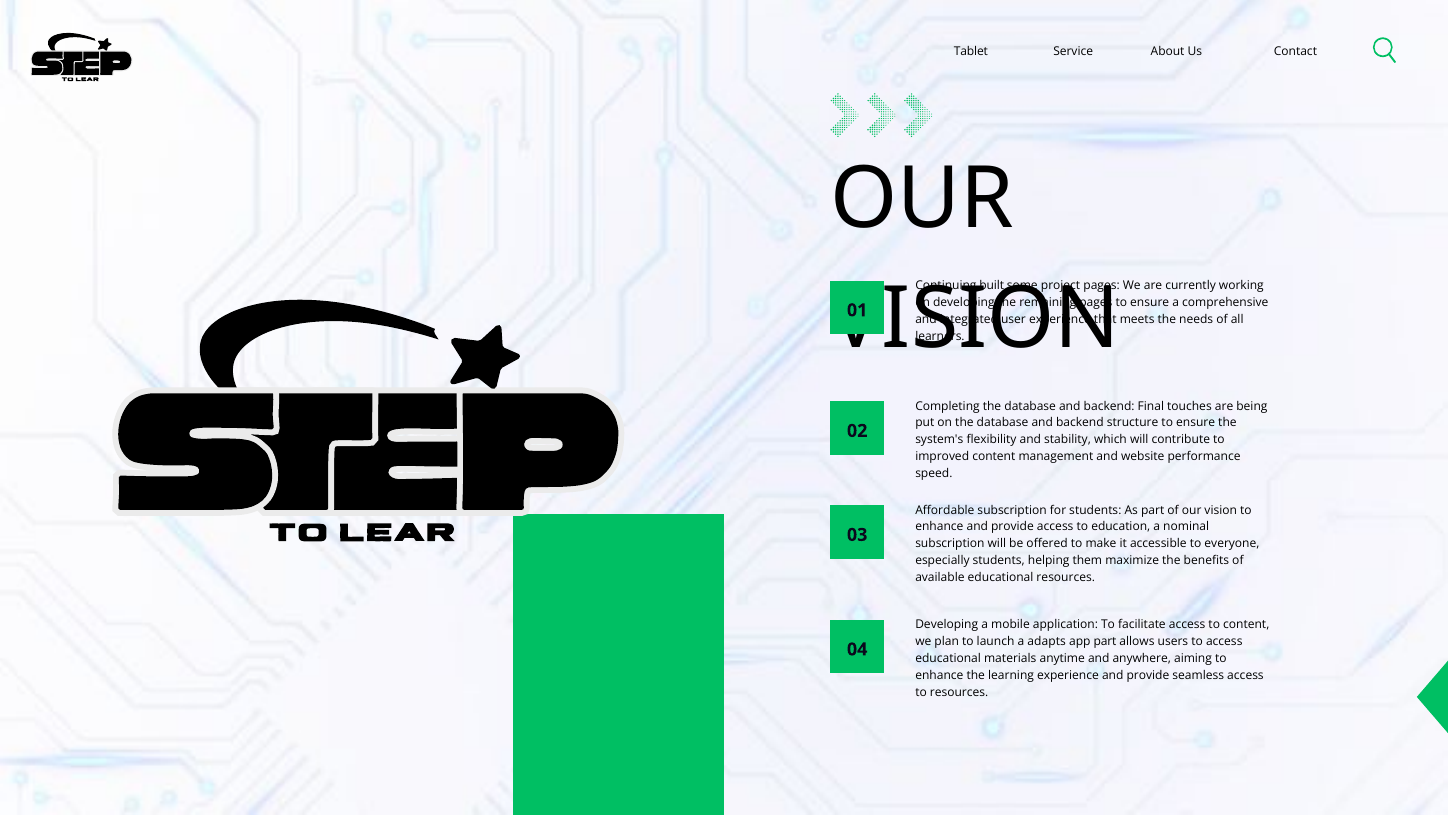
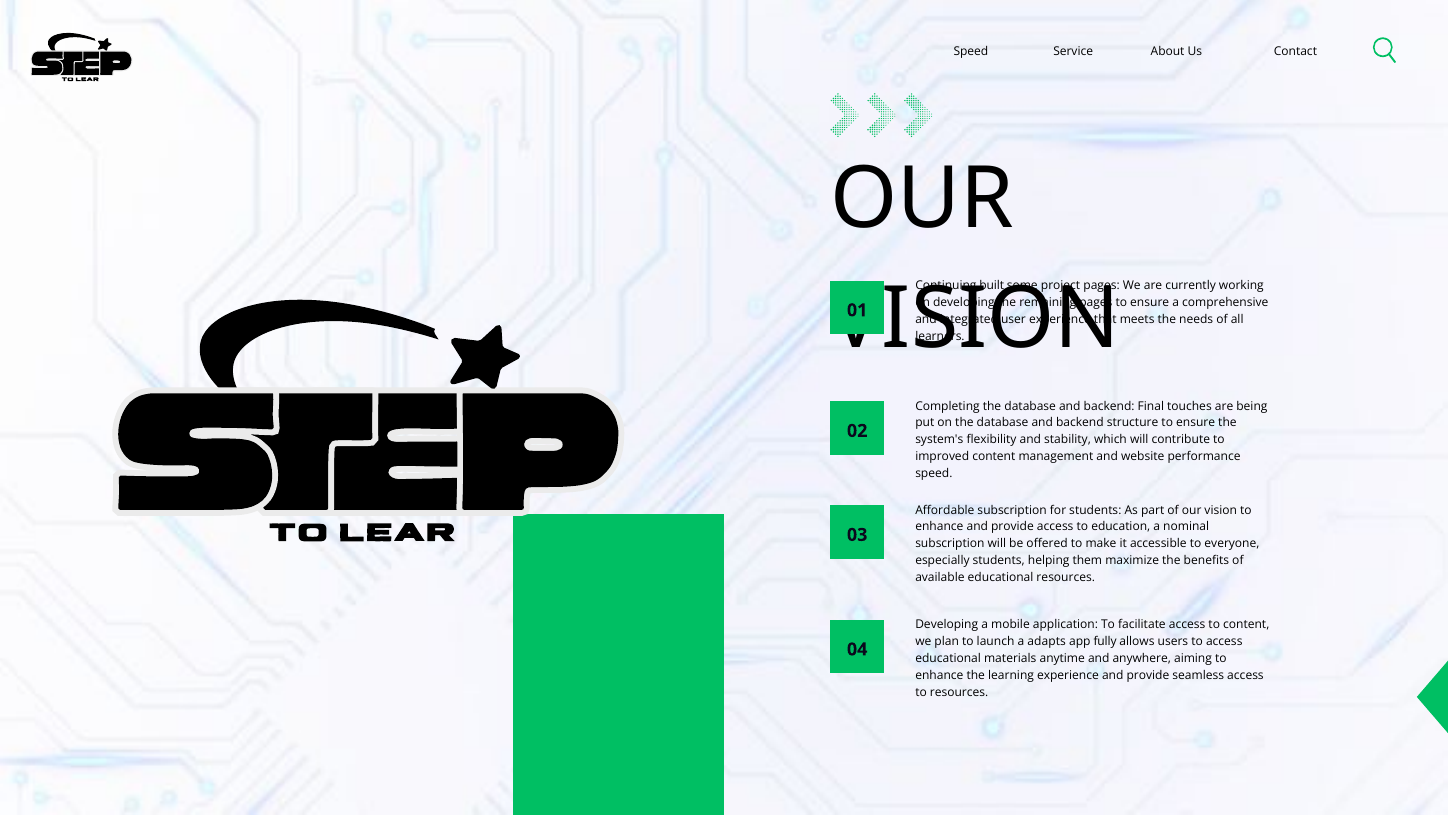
Tablet at (971, 51): Tablet -> Speed
app part: part -> fully
